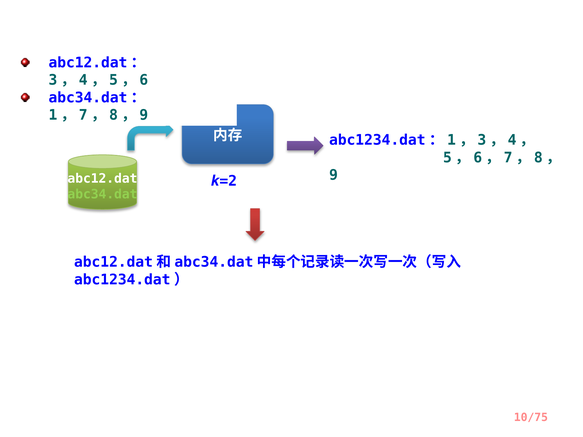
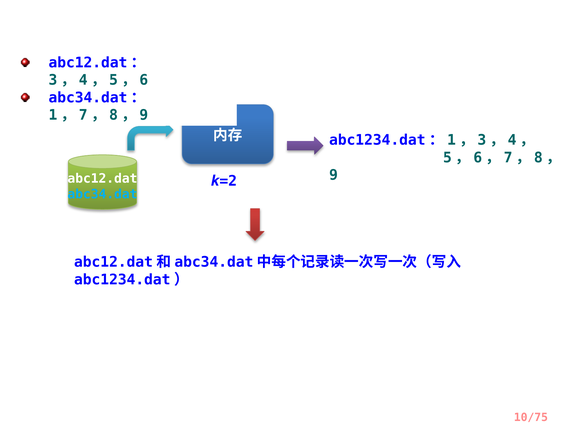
abc34.dat colour: light green -> light blue
